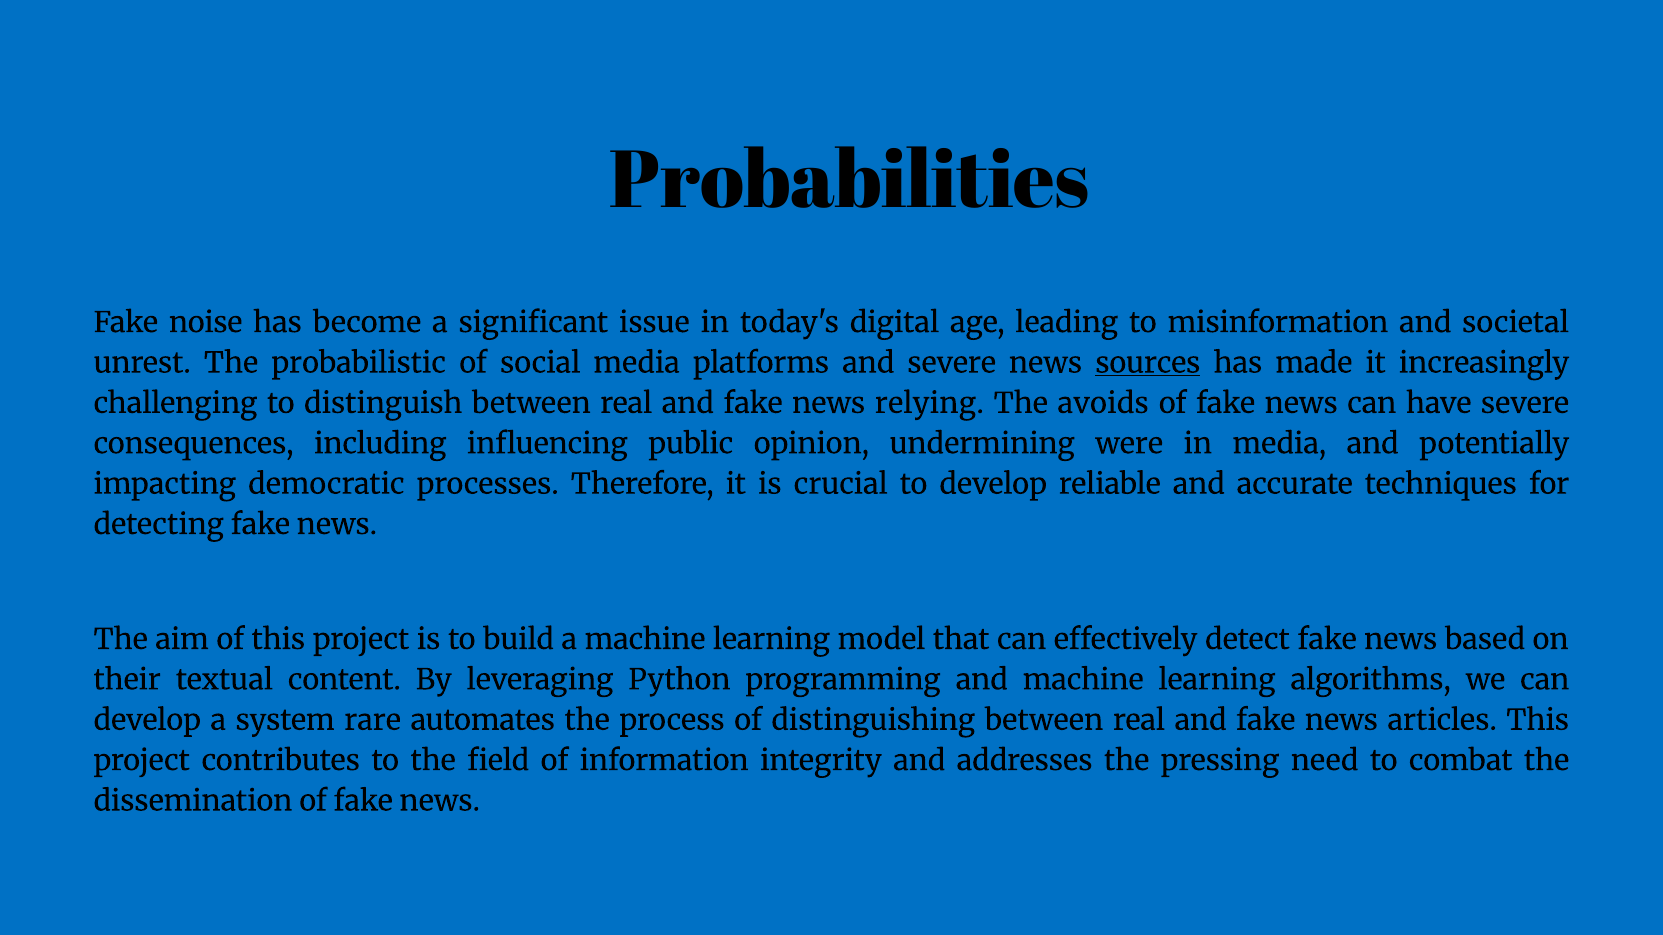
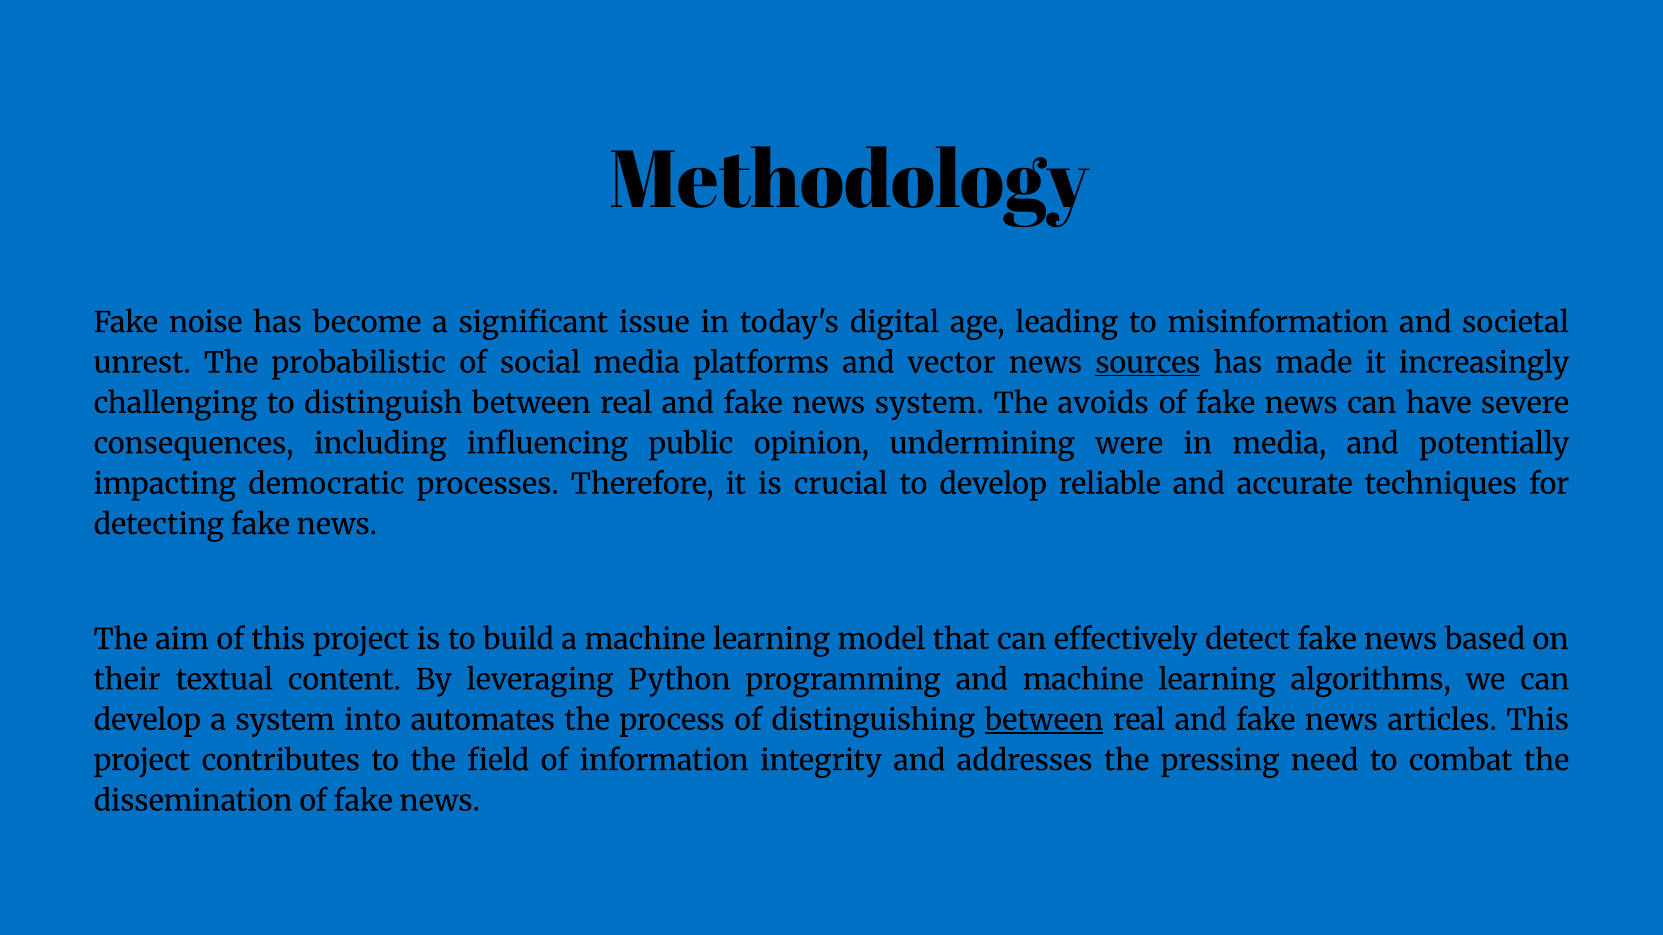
Probabilities: Probabilities -> Methodology
and severe: severe -> vector
news relying: relying -> system
rare: rare -> into
between at (1044, 721) underline: none -> present
